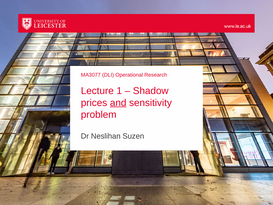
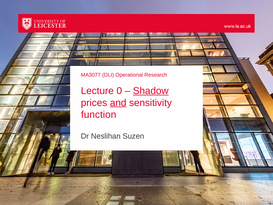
1: 1 -> 0
Shadow underline: none -> present
problem: problem -> function
